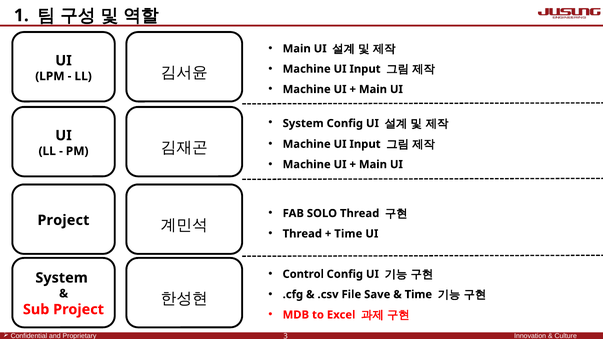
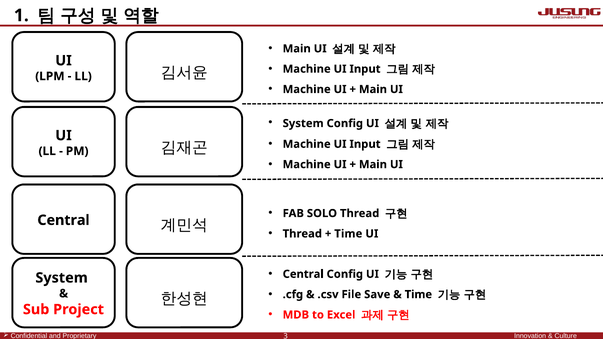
Project at (63, 220): Project -> Central
Control at (303, 274): Control -> Central
